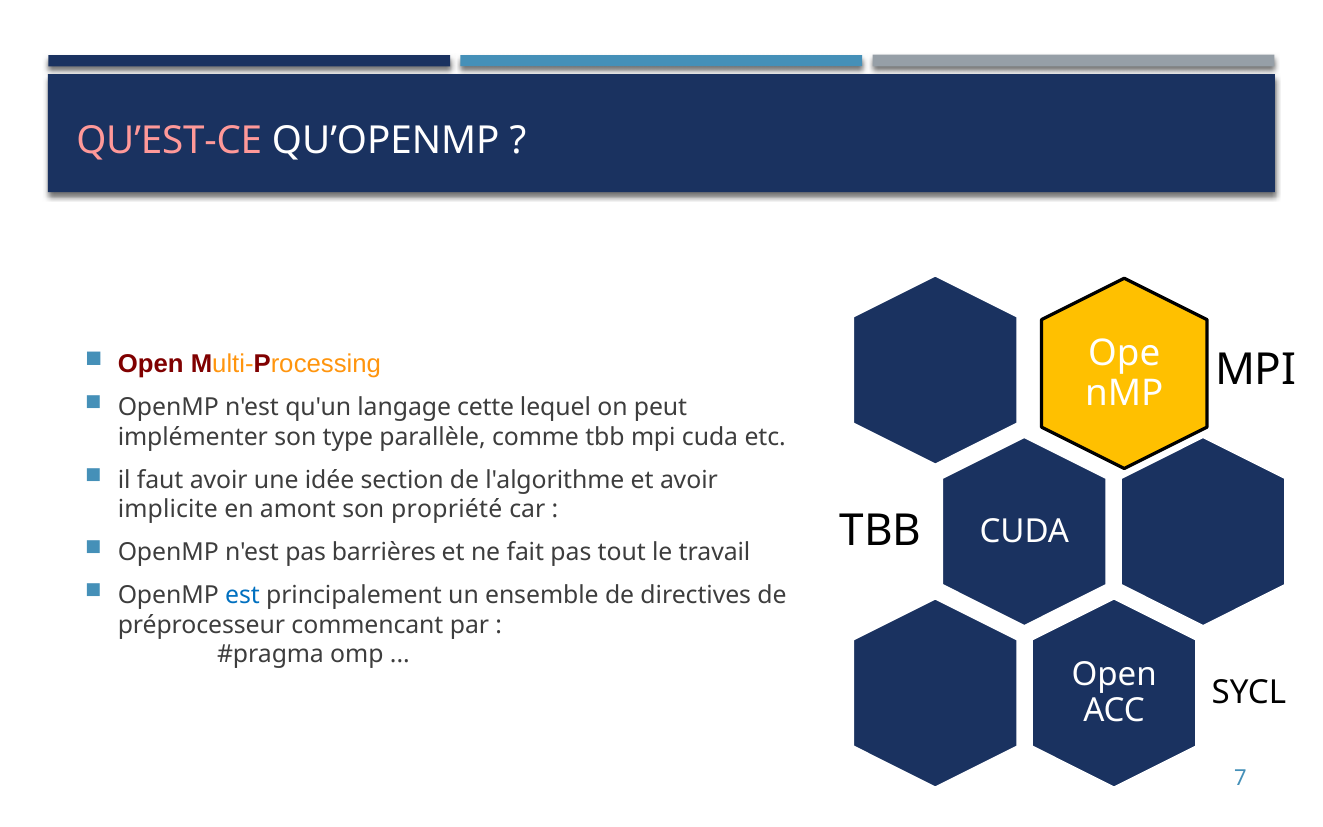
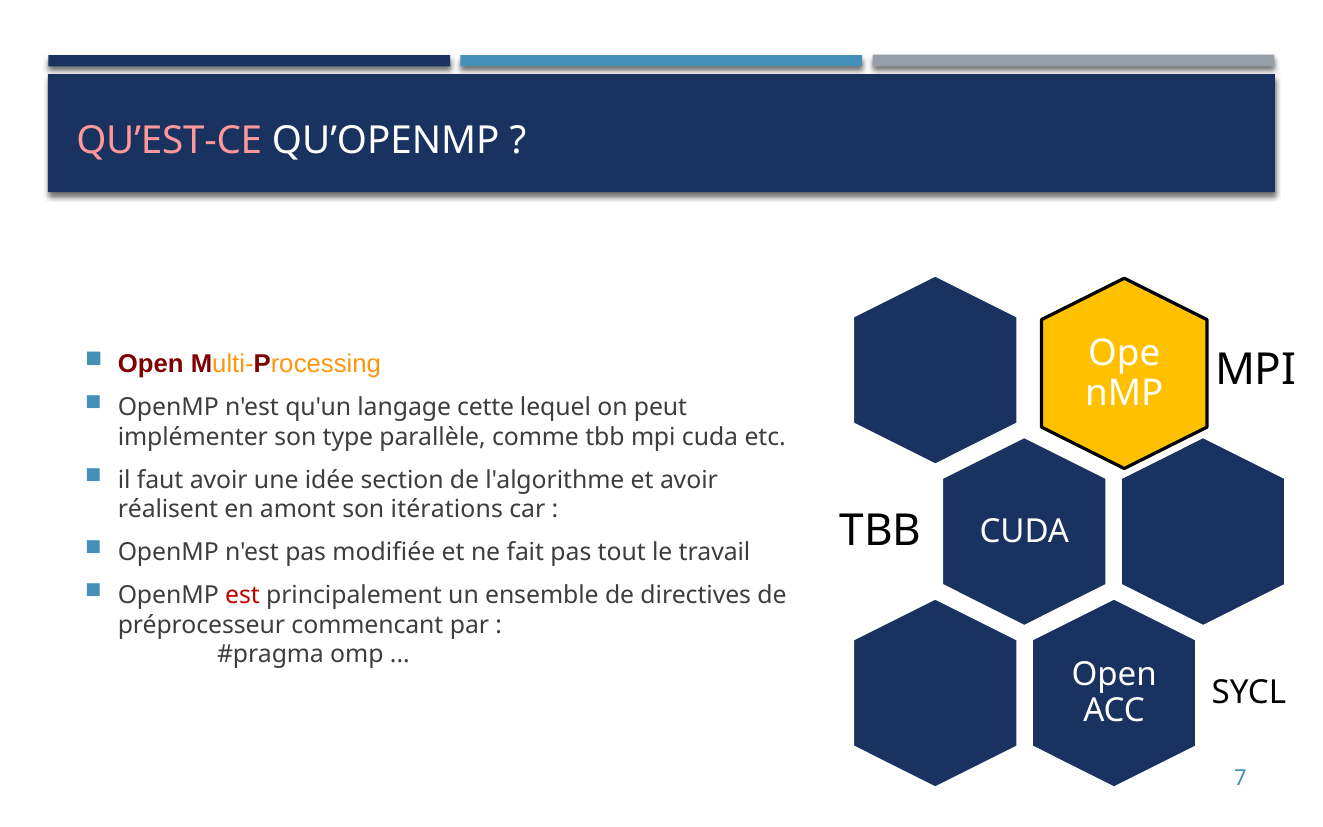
implicite: implicite -> réalisent
propriété: propriété -> itérations
barrières: barrières -> modifiée
est colour: blue -> red
